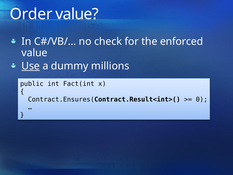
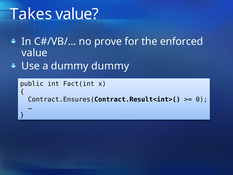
Order: Order -> Takes
check: check -> prove
Use underline: present -> none
dummy millions: millions -> dummy
